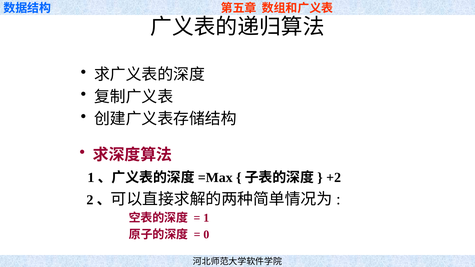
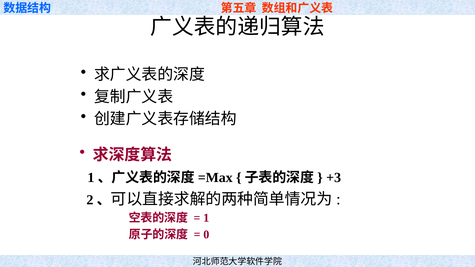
+2: +2 -> +3
